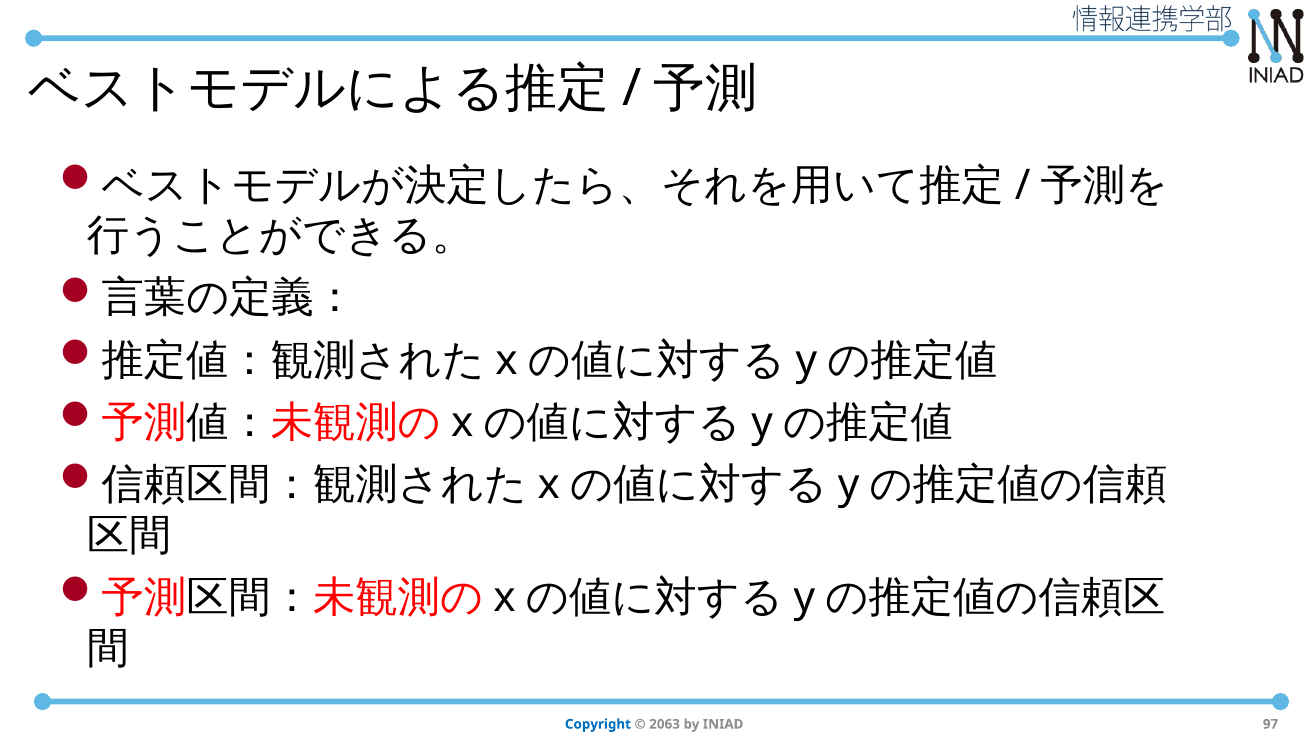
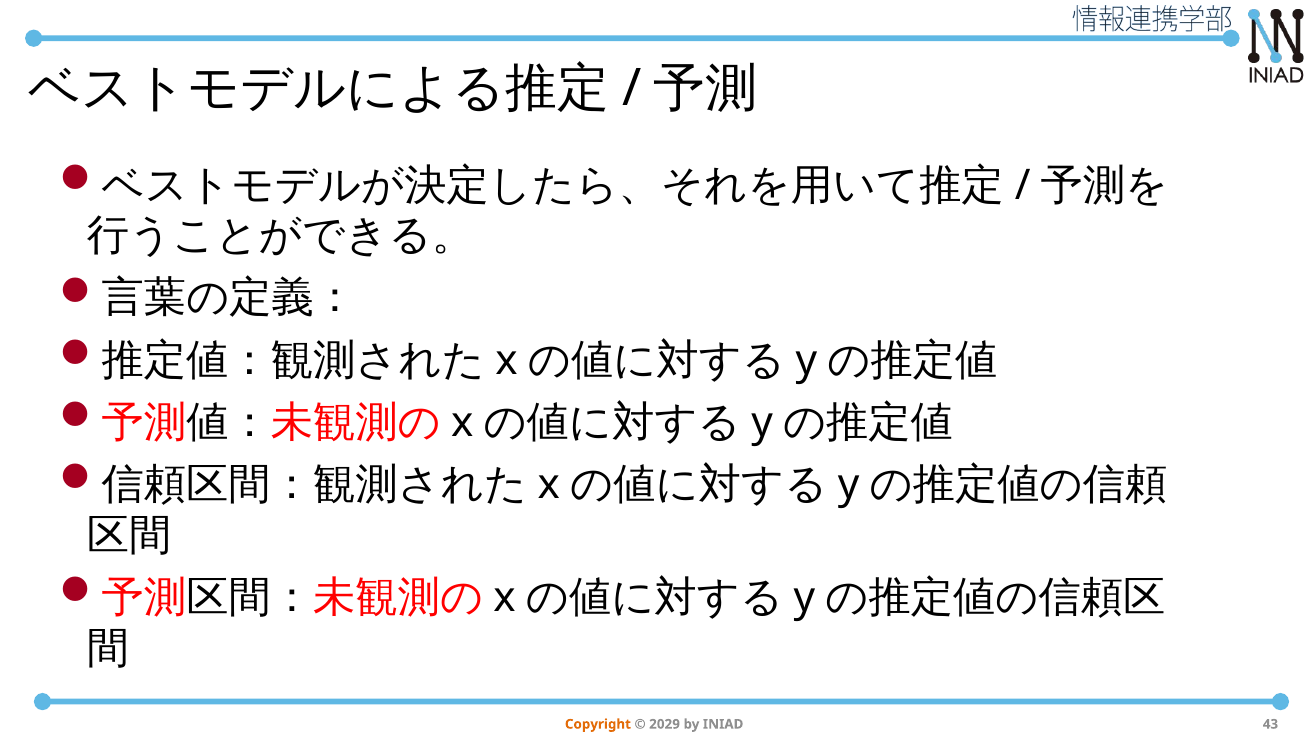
Copyright colour: blue -> orange
2063: 2063 -> 2029
97: 97 -> 43
